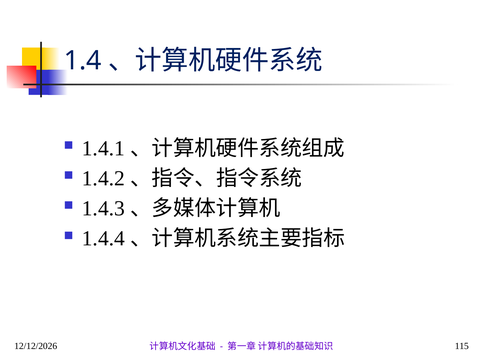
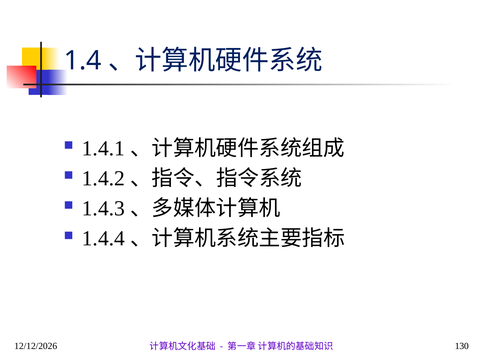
115: 115 -> 130
